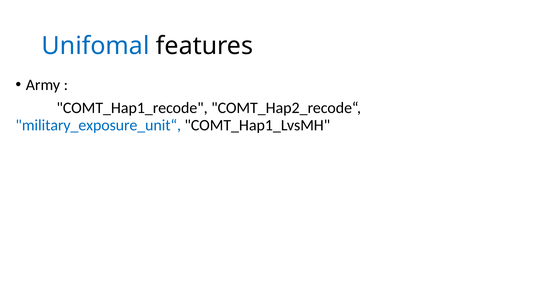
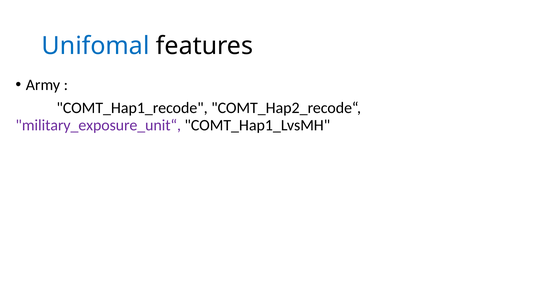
military_exposure_unit“ colour: blue -> purple
